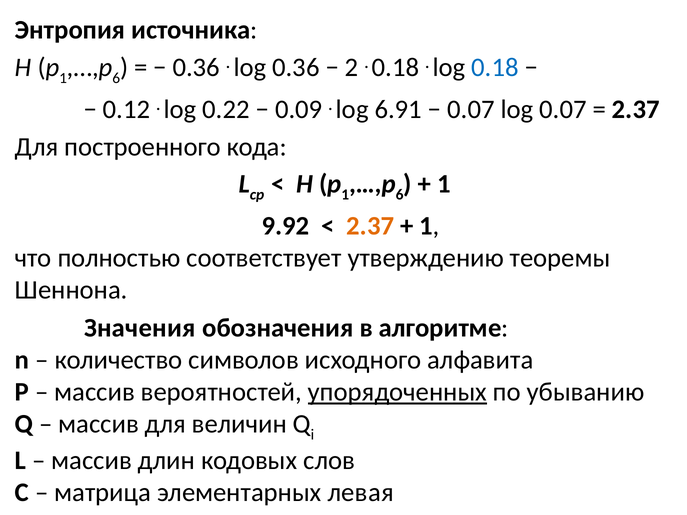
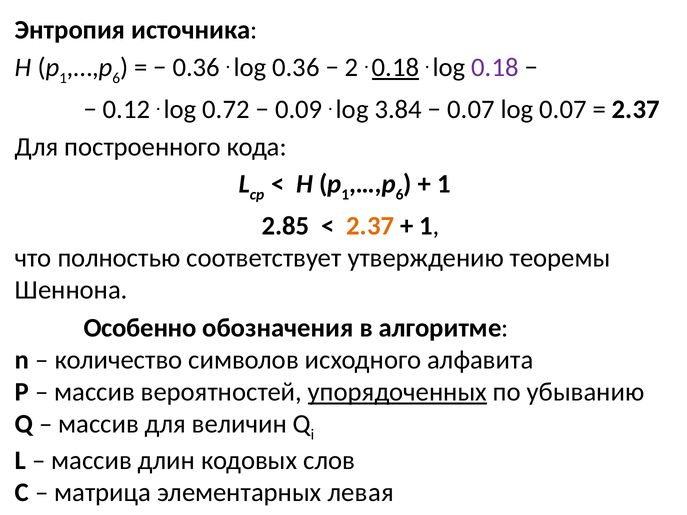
0.18 at (396, 68) underline: none -> present
0.18 at (495, 68) colour: blue -> purple
0.22: 0.22 -> 0.72
6.91: 6.91 -> 3.84
9.92: 9.92 -> 2.85
Значения: Значения -> Особенно
